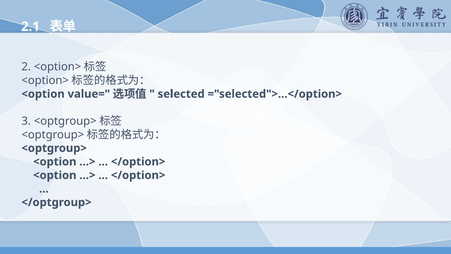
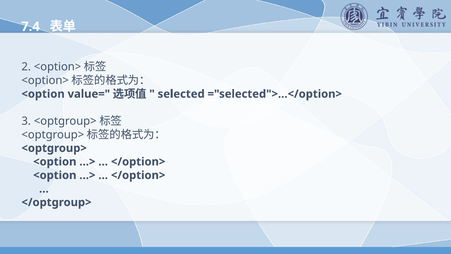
2.1: 2.1 -> 7.4
